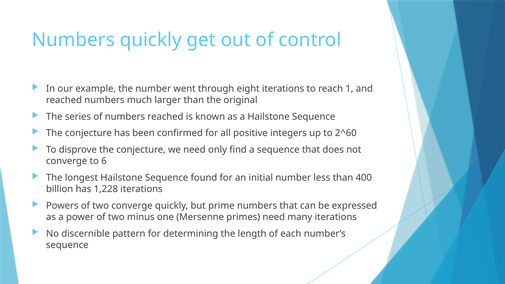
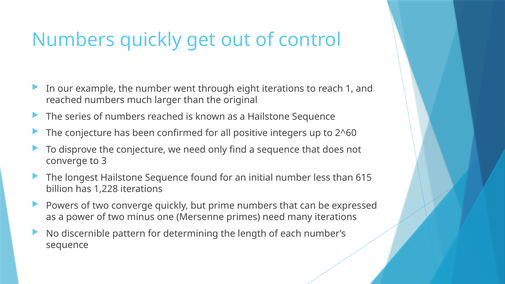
6: 6 -> 3
400: 400 -> 615
